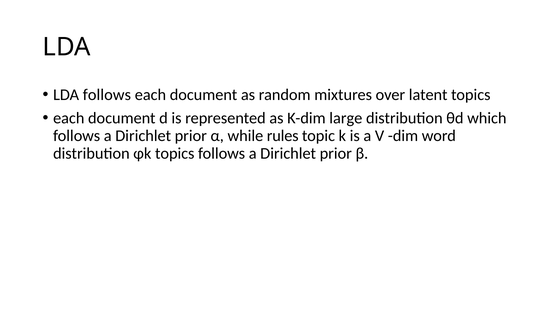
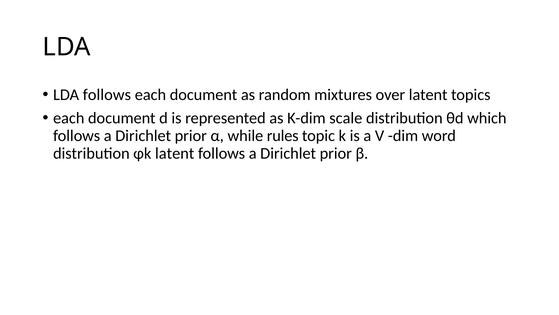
large: large -> scale
φk topics: topics -> latent
